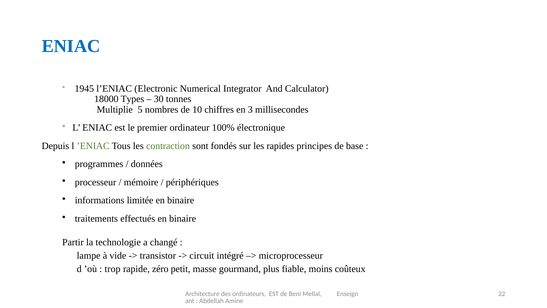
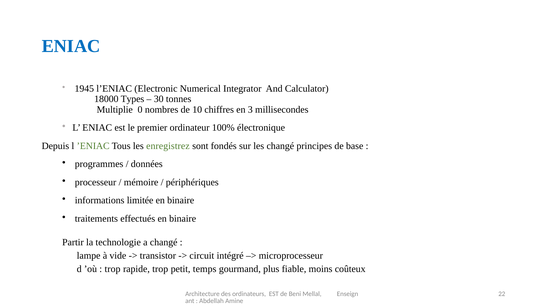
5: 5 -> 0
contraction: contraction -> enregistrez
les rapides: rapides -> changé
rapide zéro: zéro -> trop
masse: masse -> temps
